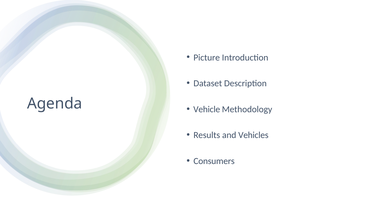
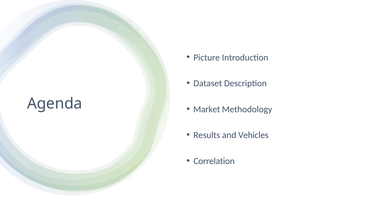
Vehicle: Vehicle -> Market
Consumers: Consumers -> Correlation
